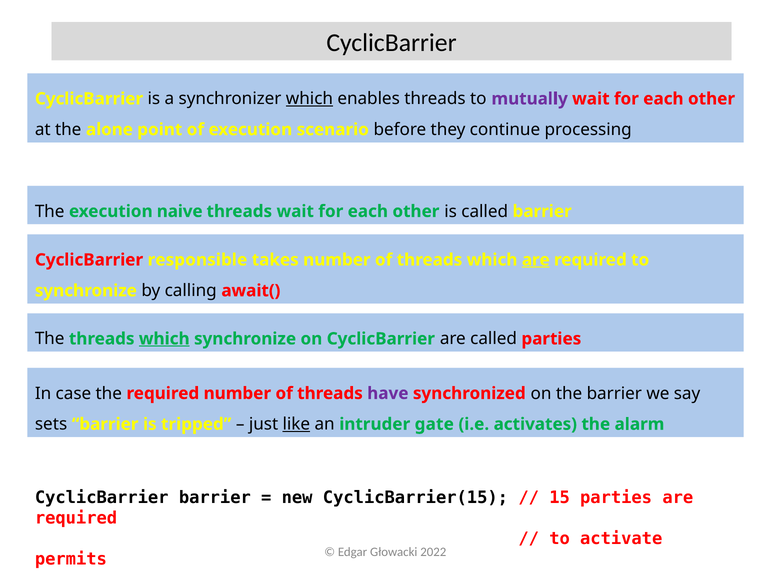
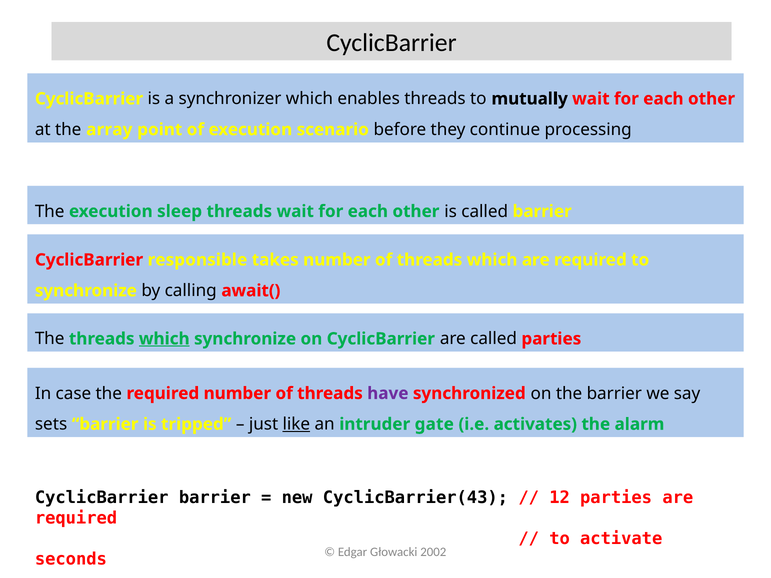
which at (309, 99) underline: present -> none
mutually colour: purple -> black
alone: alone -> array
naive: naive -> sleep
are at (536, 260) underline: present -> none
CyclicBarrier(15: CyclicBarrier(15 -> CyclicBarrier(43
15: 15 -> 12
2022: 2022 -> 2002
permits: permits -> seconds
